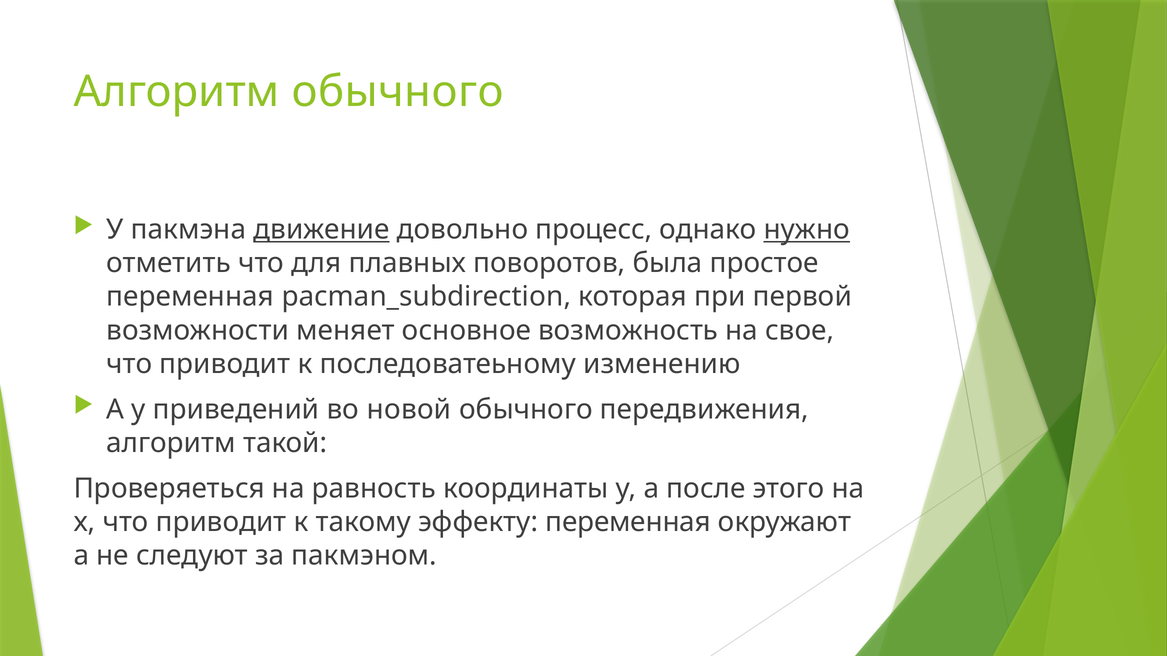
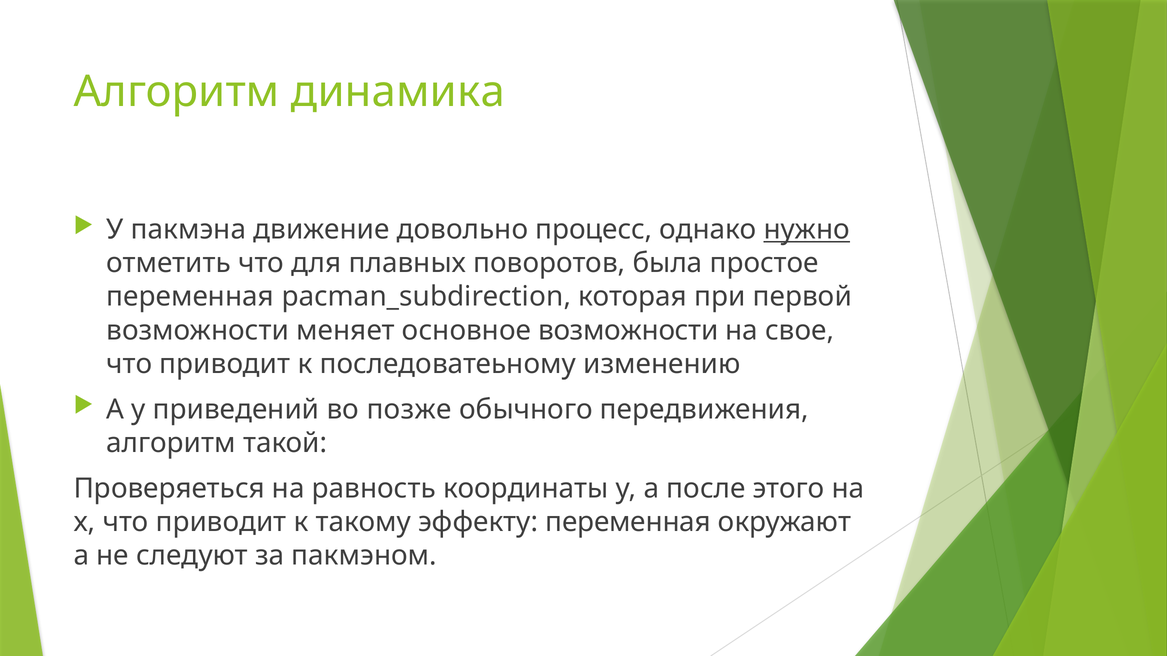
Алгоритм обычного: обычного -> динамика
движение underline: present -> none
основное возможность: возможность -> возможности
новой: новой -> позже
